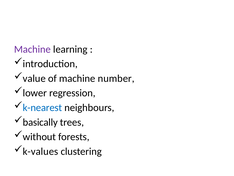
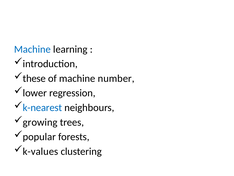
Machine at (32, 49) colour: purple -> blue
value: value -> these
basically: basically -> growing
without: without -> popular
